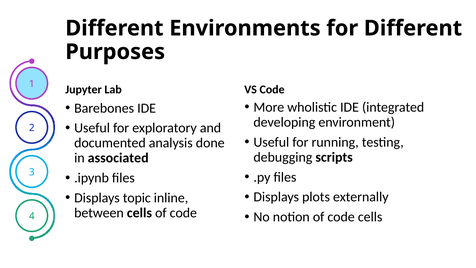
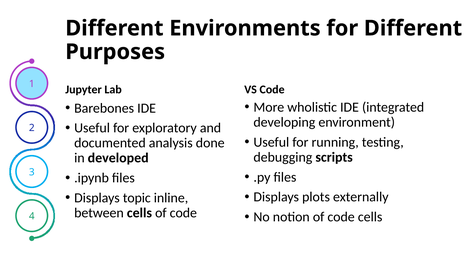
associated: associated -> developed
